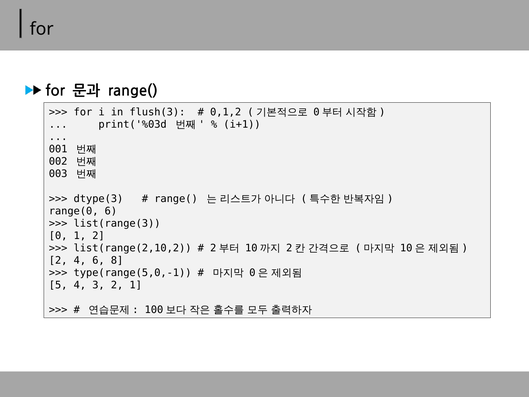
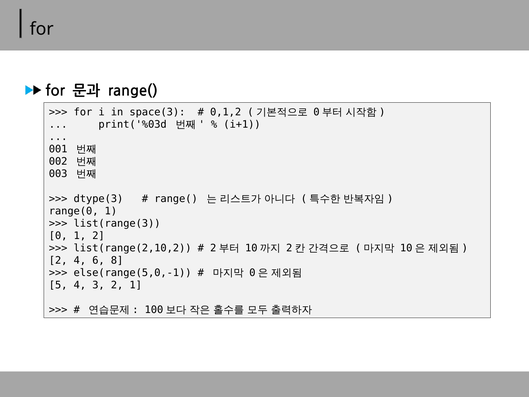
flush(3: flush(3 -> space(3
range(0 6: 6 -> 1
type(range(5,0,-1: type(range(5,0,-1 -> else(range(5,0,-1
